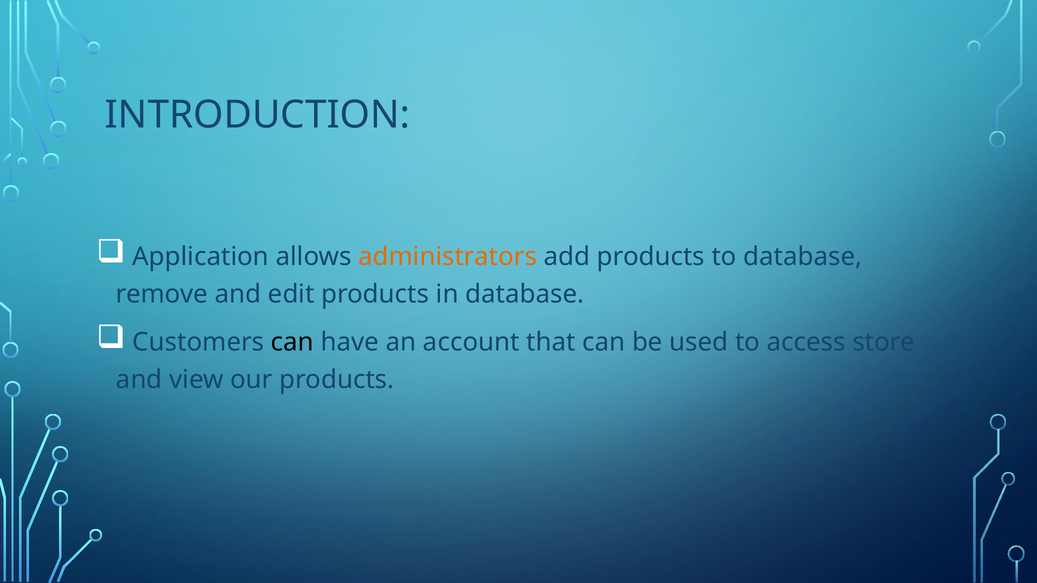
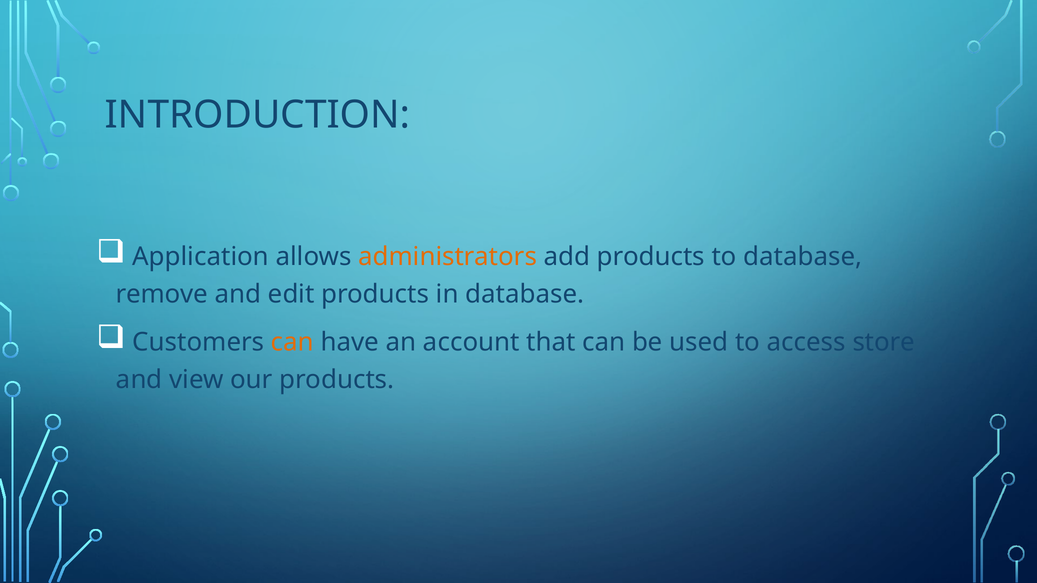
can at (292, 342) colour: black -> orange
